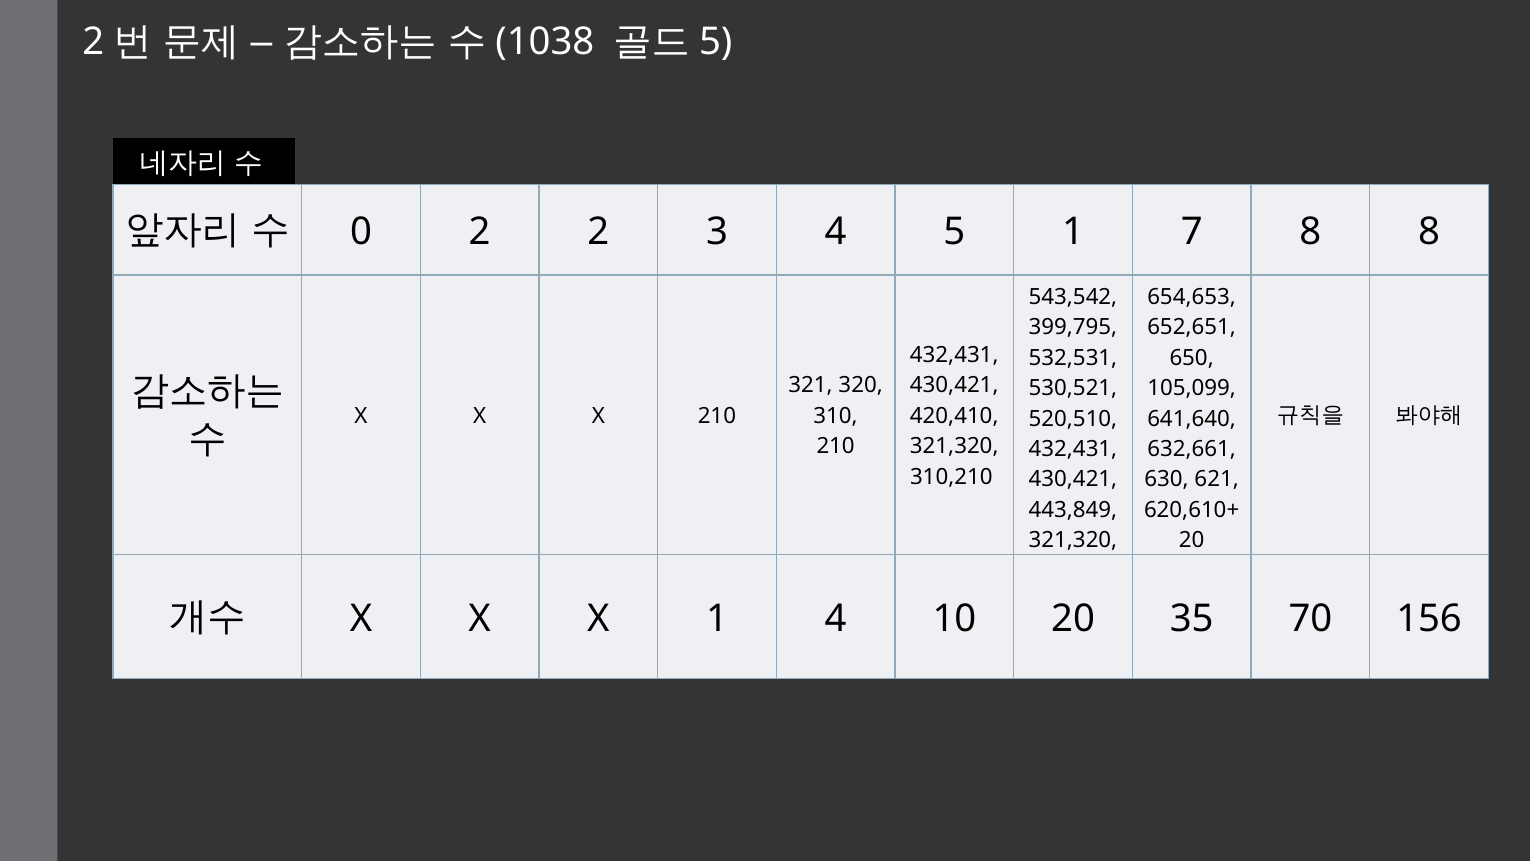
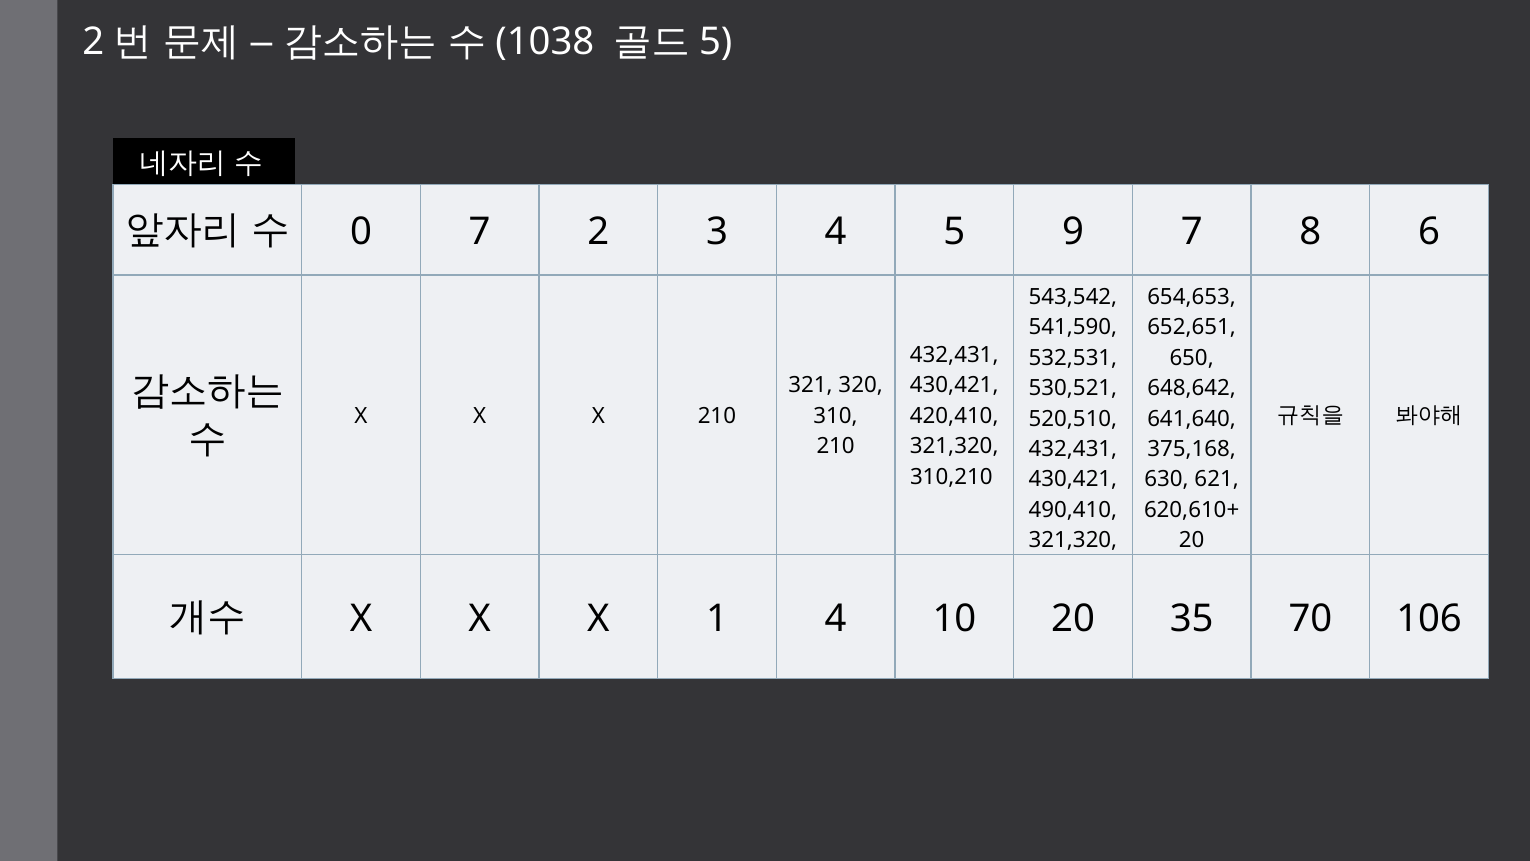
0 2: 2 -> 7
5 1: 1 -> 9
8 8: 8 -> 6
399,795: 399,795 -> 541,590
105,099: 105,099 -> 648,642
632,661: 632,661 -> 375,168
443,849: 443,849 -> 490,410
156: 156 -> 106
